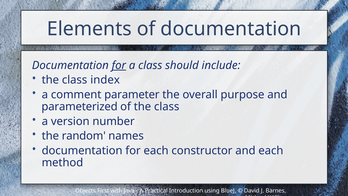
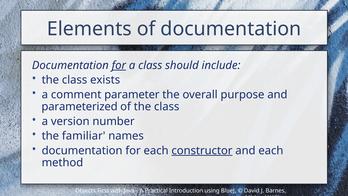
index: index -> exists
random: random -> familiar
constructor underline: none -> present
